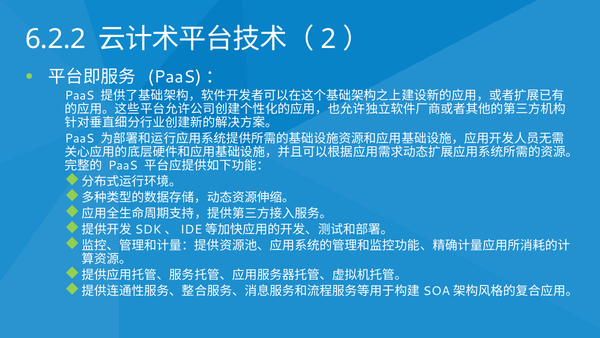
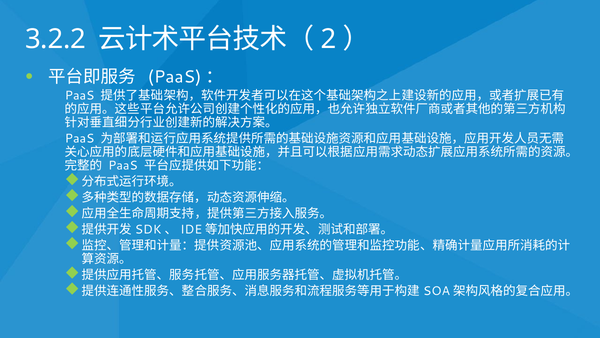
6.2.2: 6.2.2 -> 3.2.2
